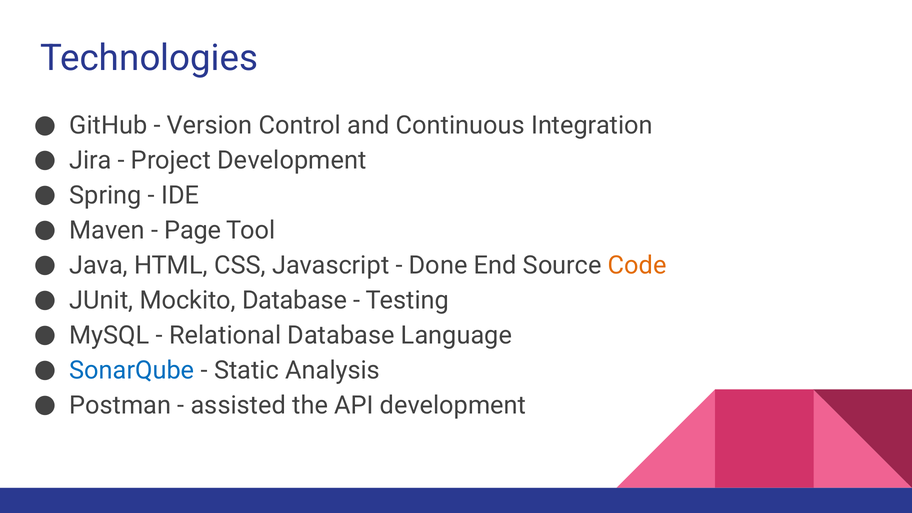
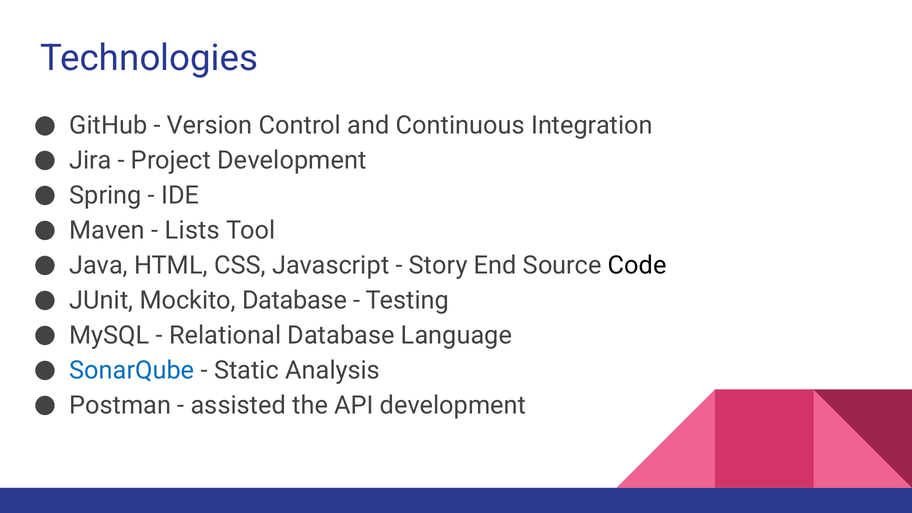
Page: Page -> Lists
Done: Done -> Story
Code colour: orange -> black
